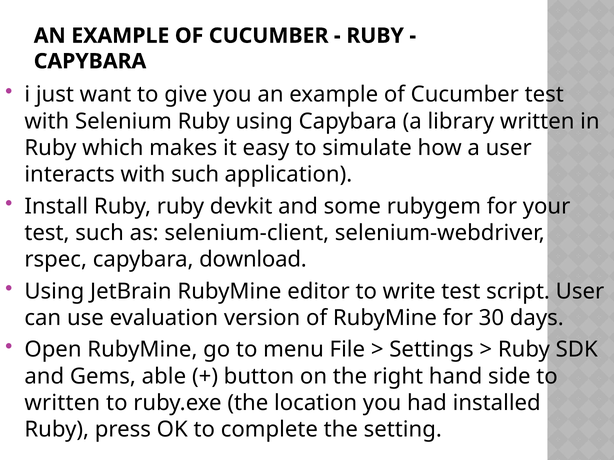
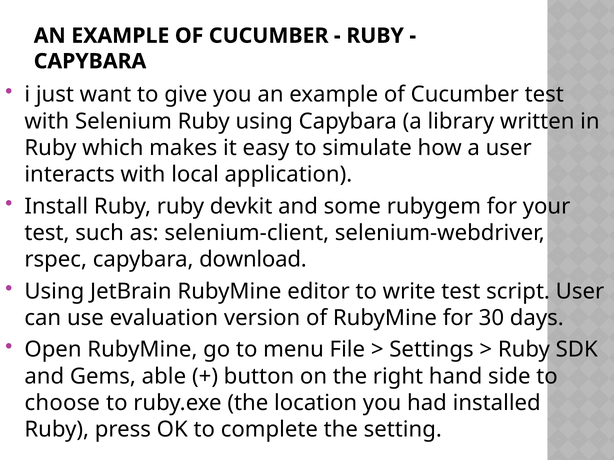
with such: such -> local
written at (62, 403): written -> choose
